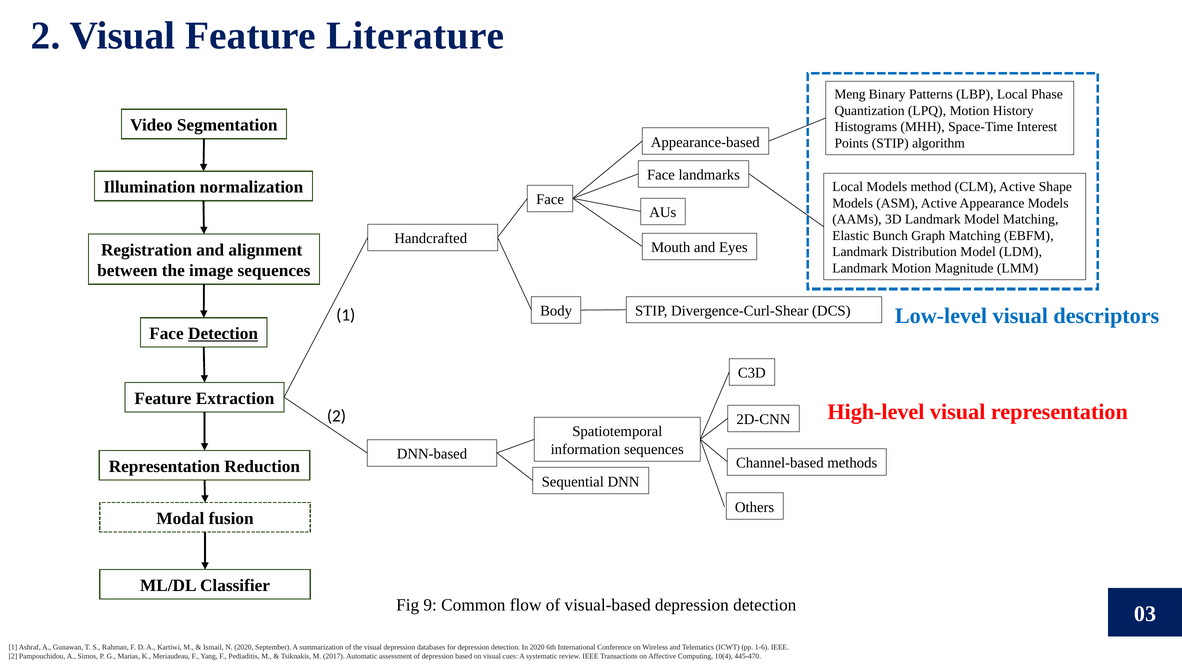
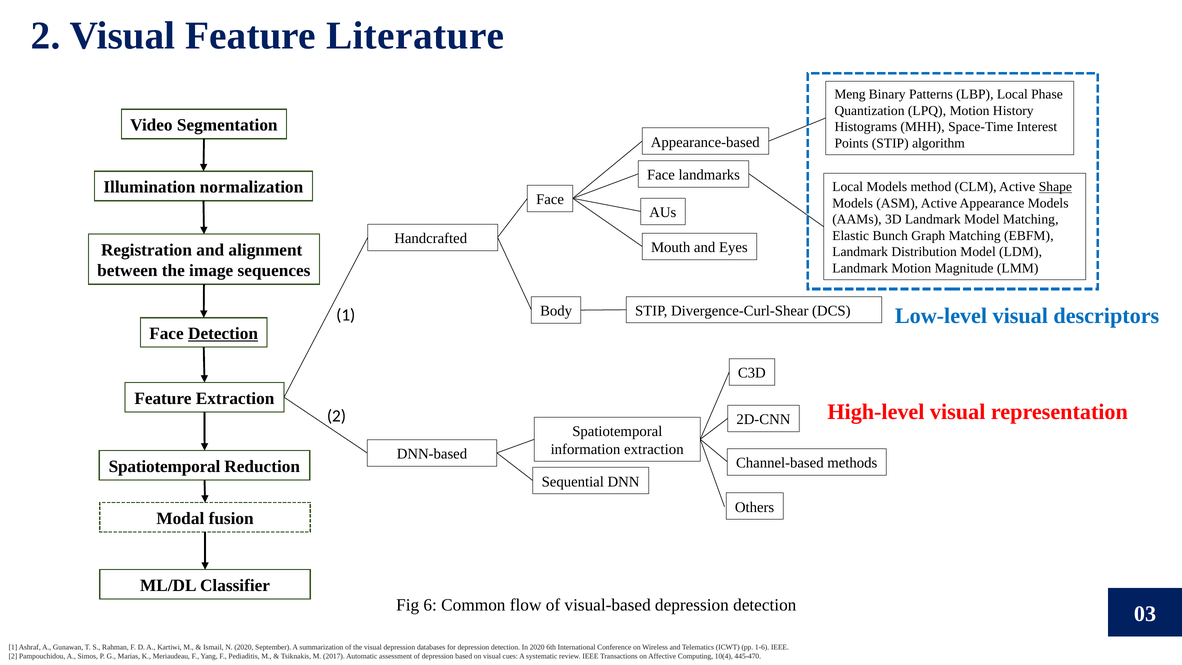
Shape underline: none -> present
information sequences: sequences -> extraction
Representation at (164, 466): Representation -> Spatiotemporal
9: 9 -> 6
